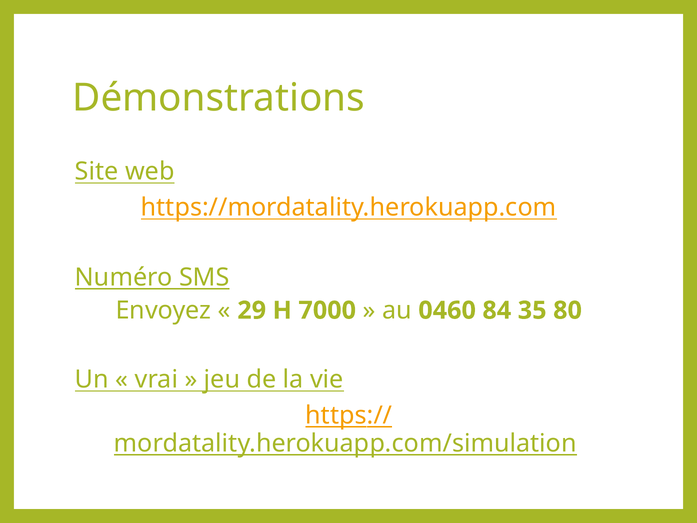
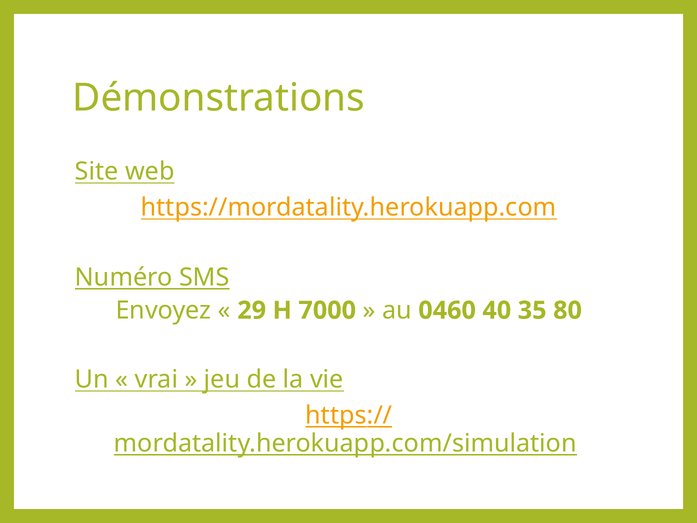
84: 84 -> 40
